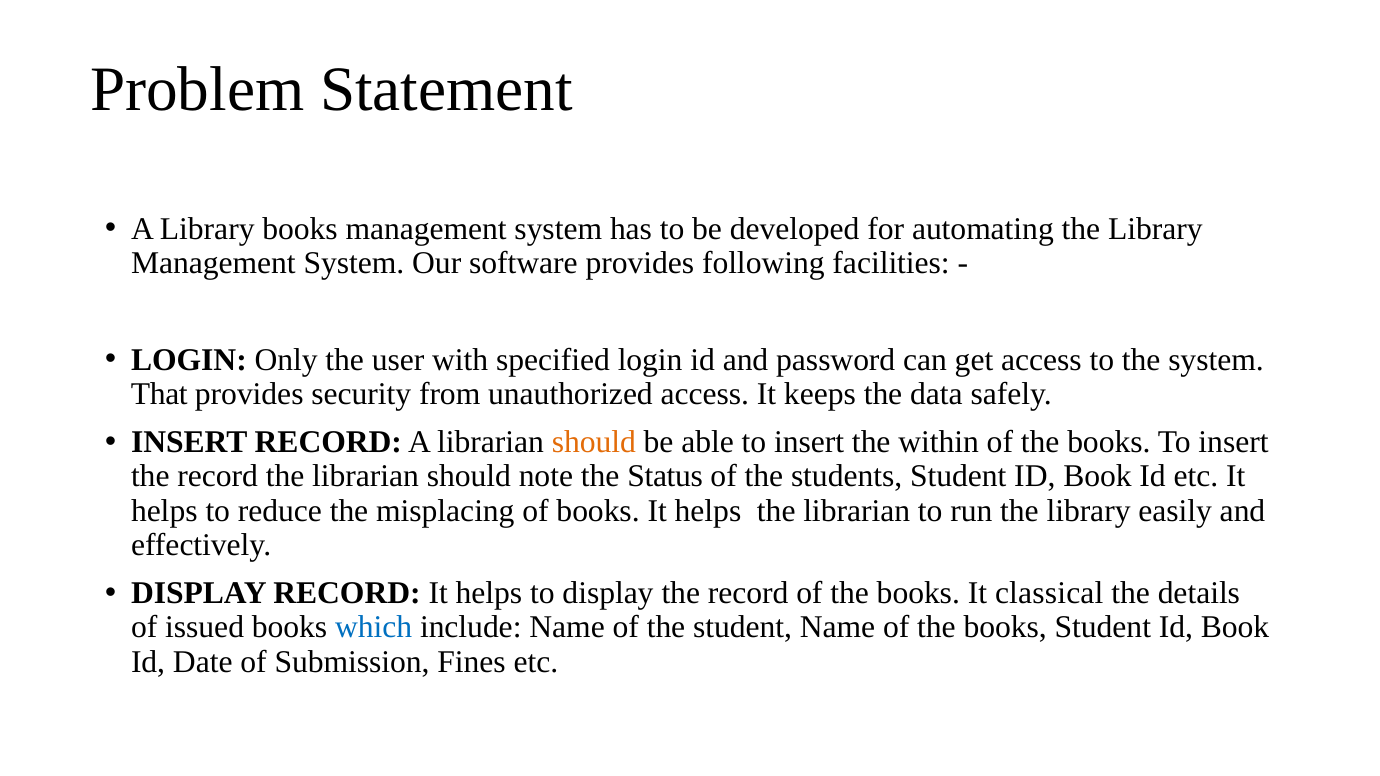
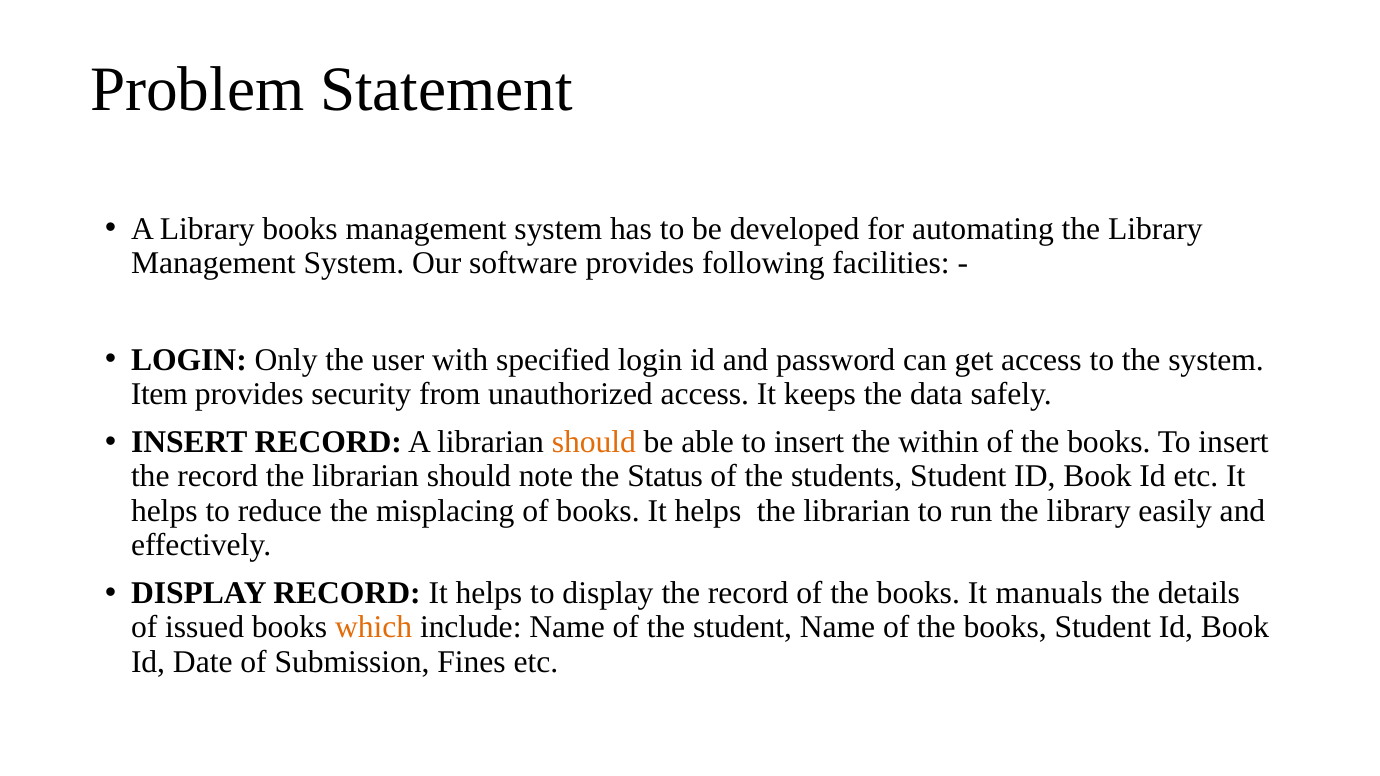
That: That -> Item
classical: classical -> manuals
which colour: blue -> orange
